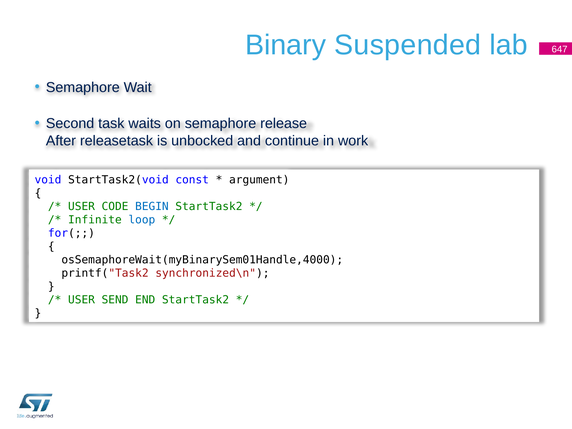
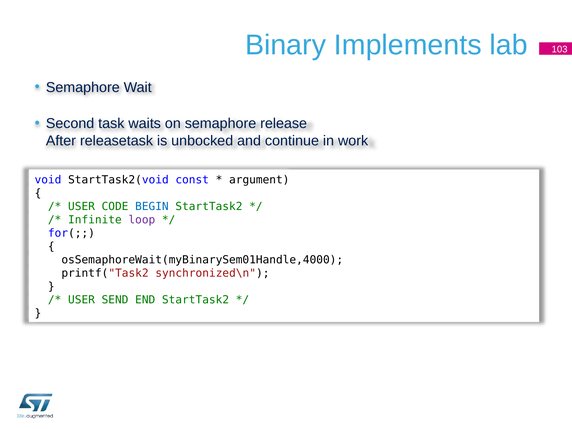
Suspended: Suspended -> Implements
647: 647 -> 103
loop colour: blue -> purple
